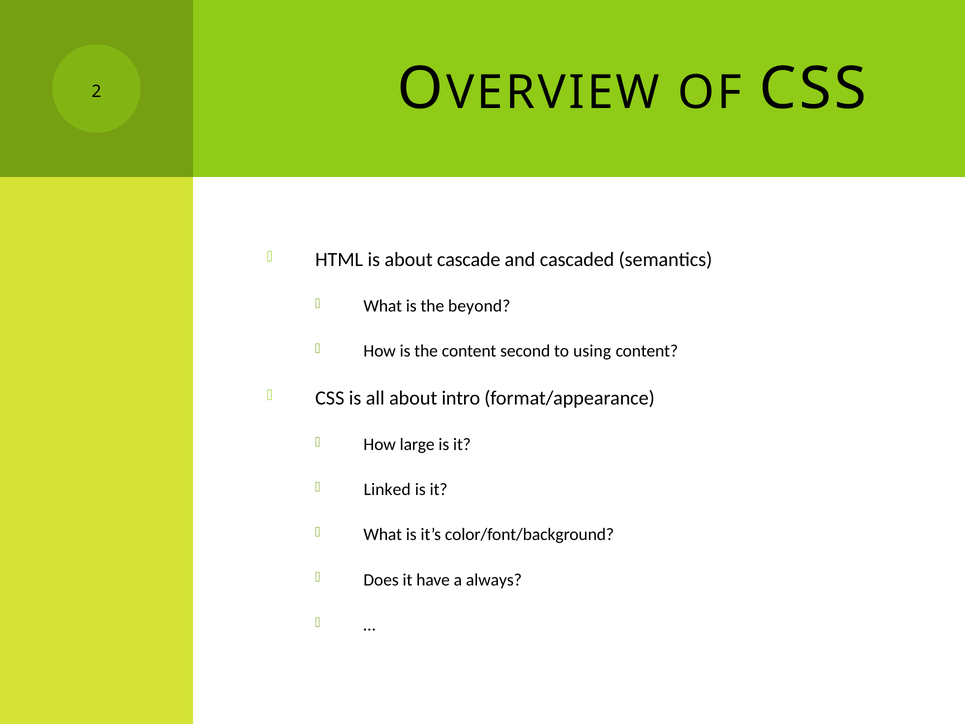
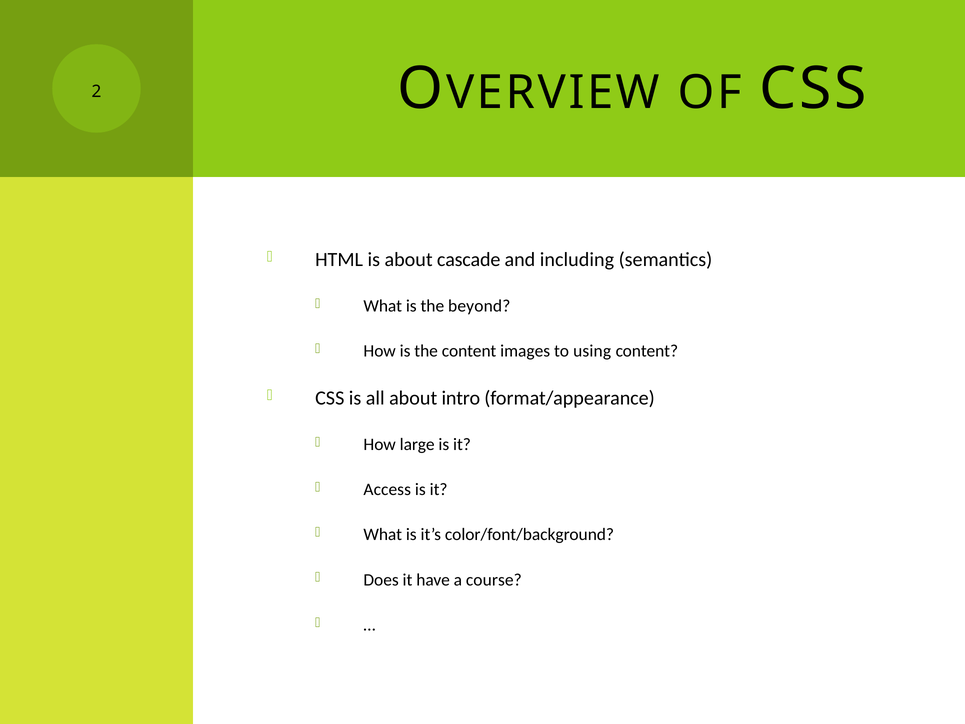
cascaded: cascaded -> including
second: second -> images
Linked: Linked -> Access
always: always -> course
